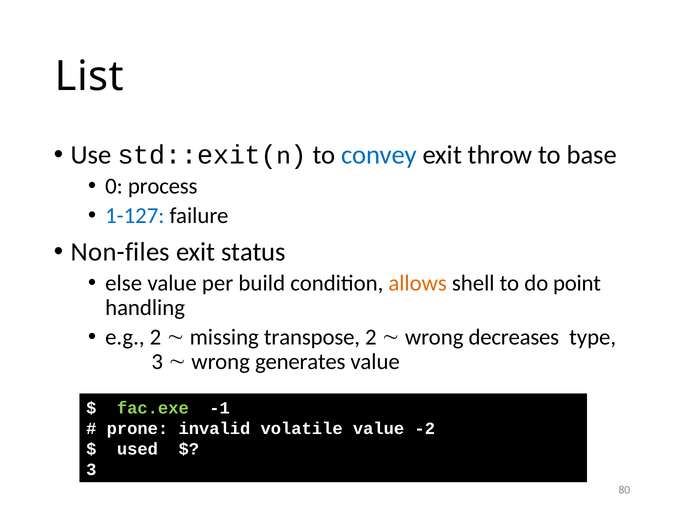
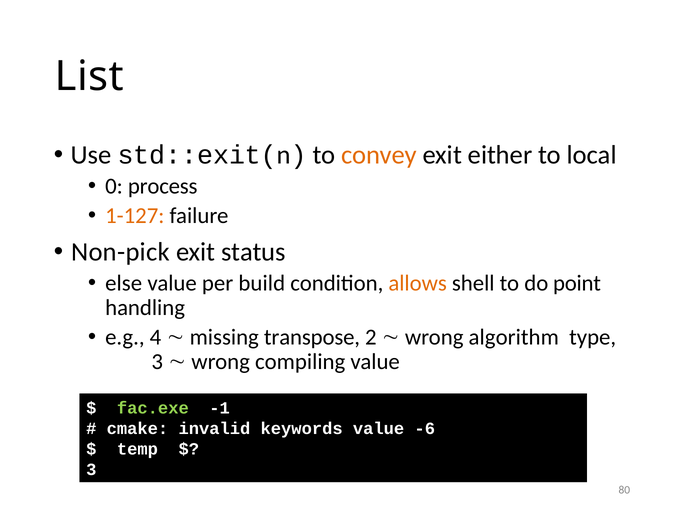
convey colour: blue -> orange
throw: throw -> either
base: base -> local
1-127 colour: blue -> orange
Non-files: Non-files -> Non-pick
e.g 2: 2 -> 4
decreases: decreases -> algorithm
generates: generates -> compiling
prone: prone -> cmake
volatile: volatile -> keywords
-2: -2 -> -6
used: used -> temp
